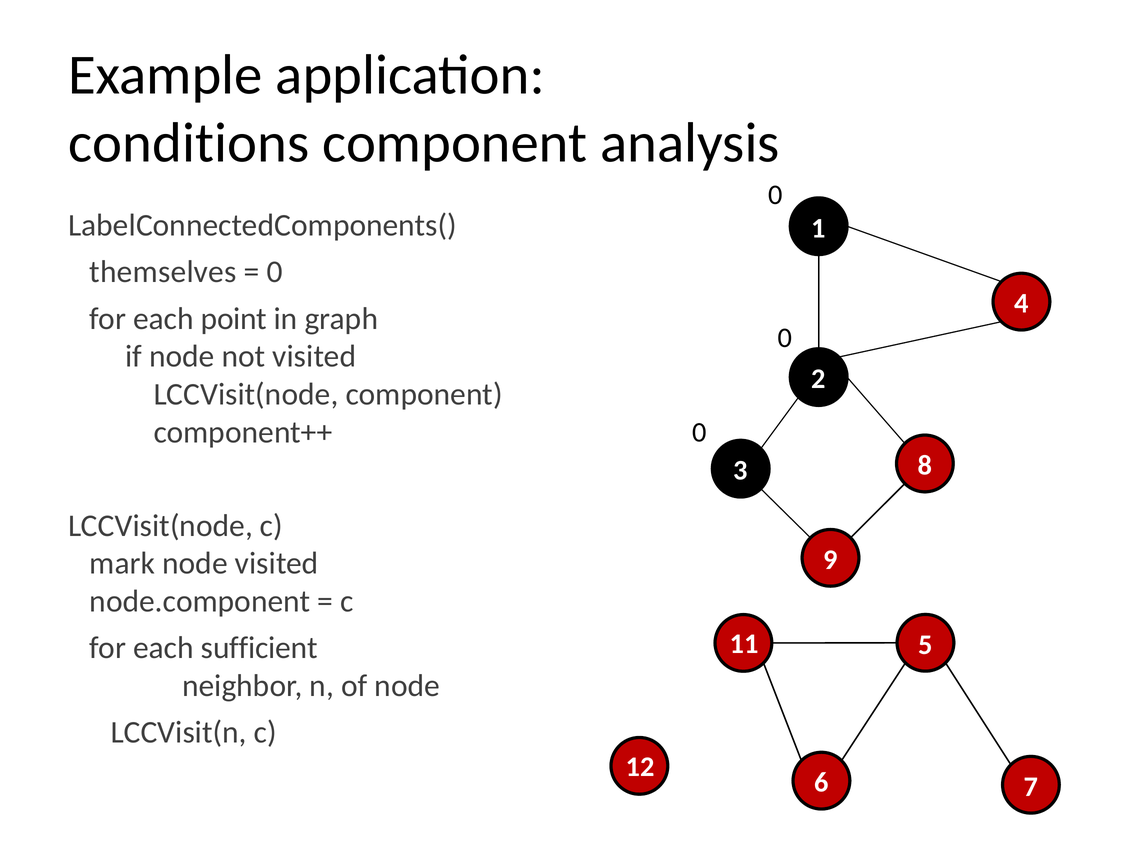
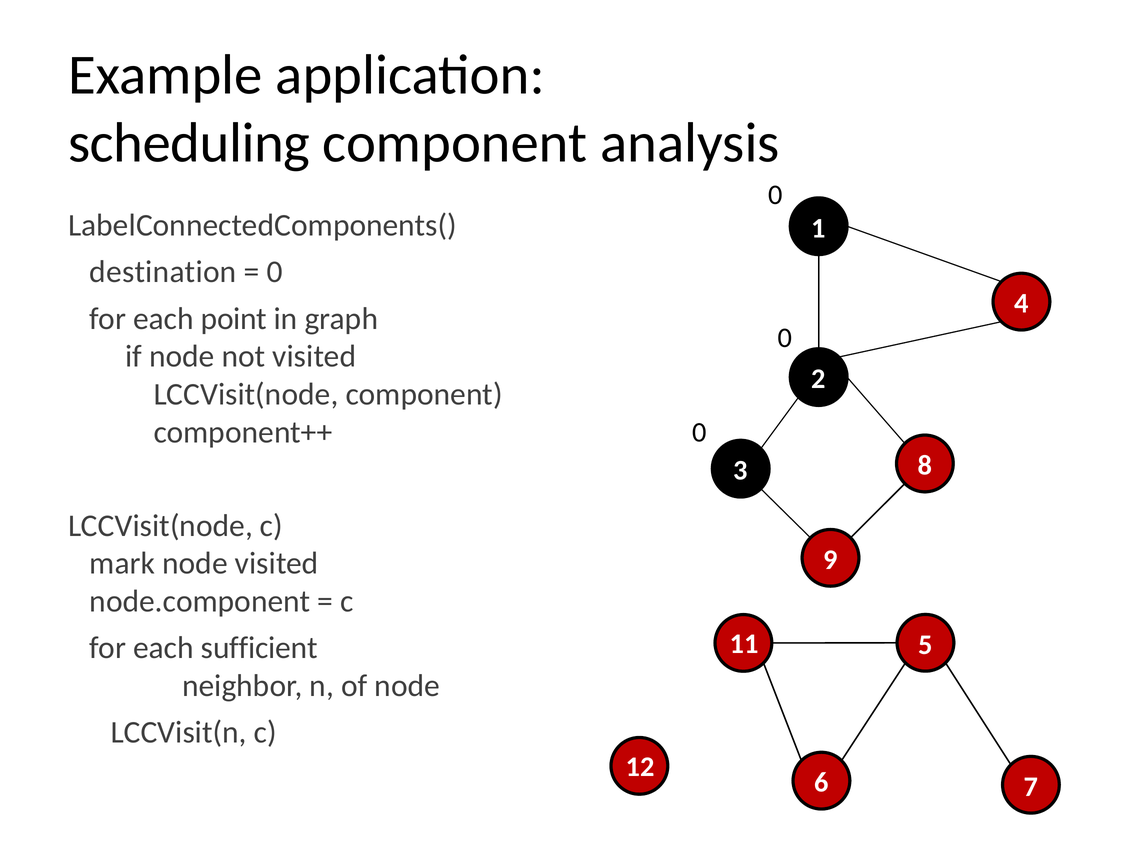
conditions: conditions -> scheduling
themselves: themselves -> destination
